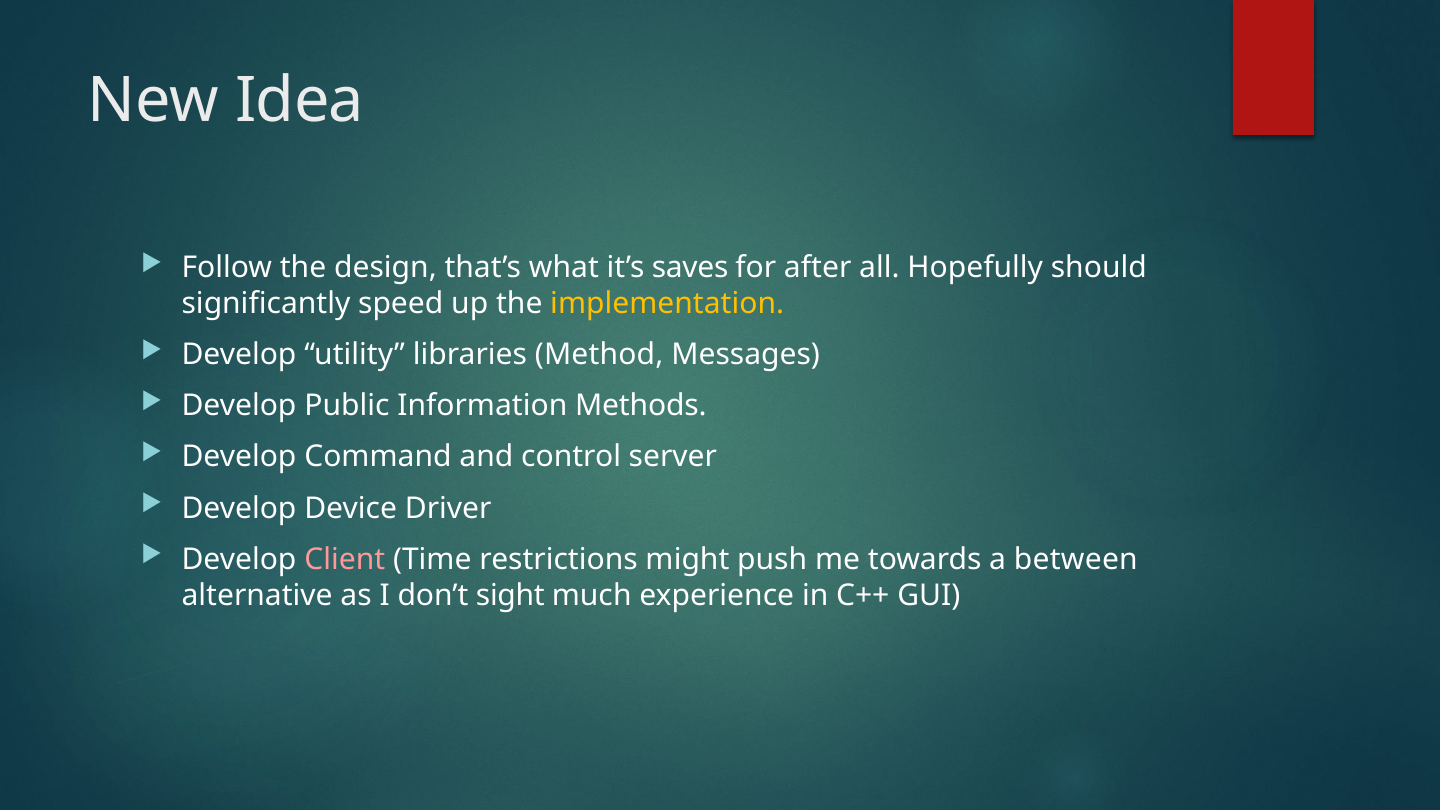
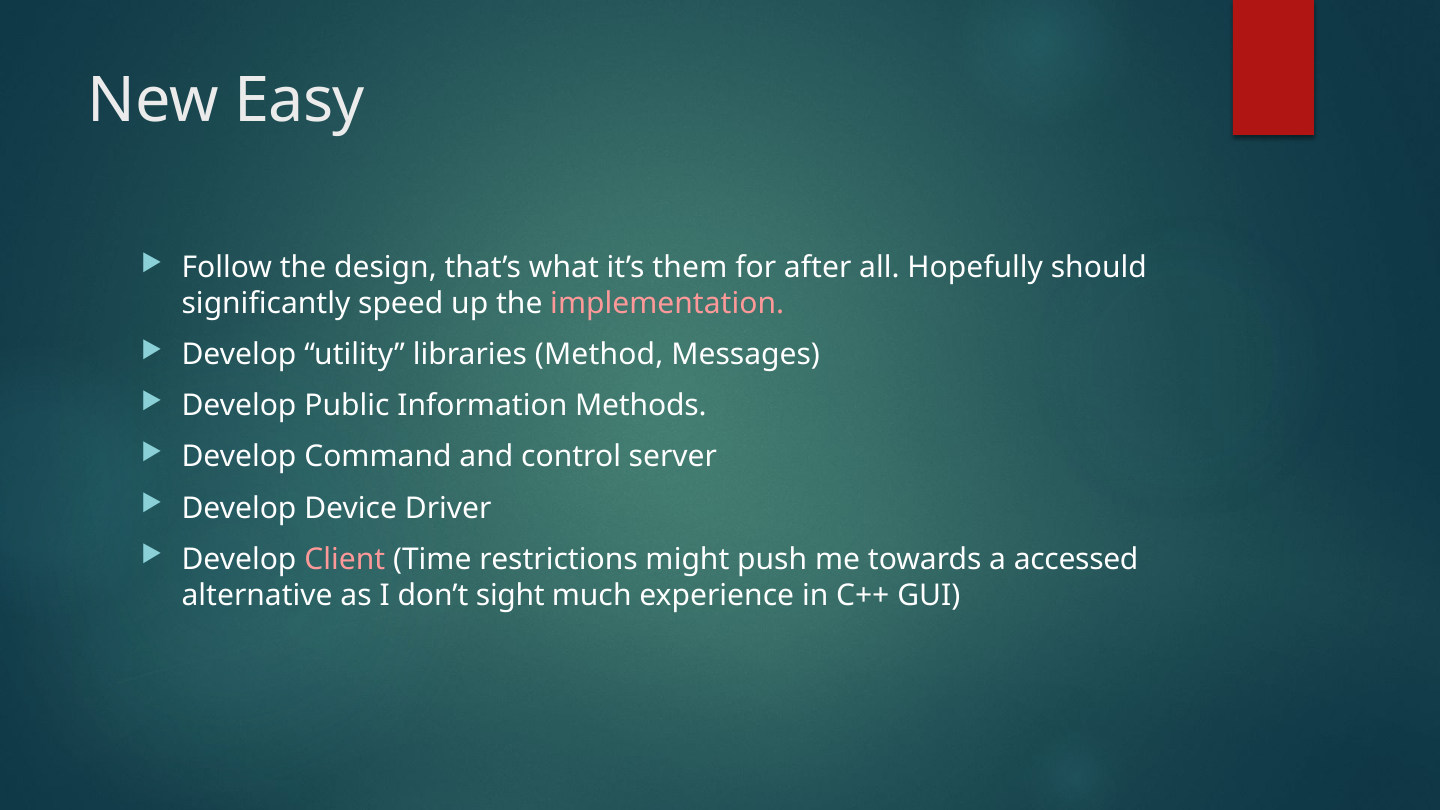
Idea: Idea -> Easy
saves: saves -> them
implementation colour: yellow -> pink
between: between -> accessed
